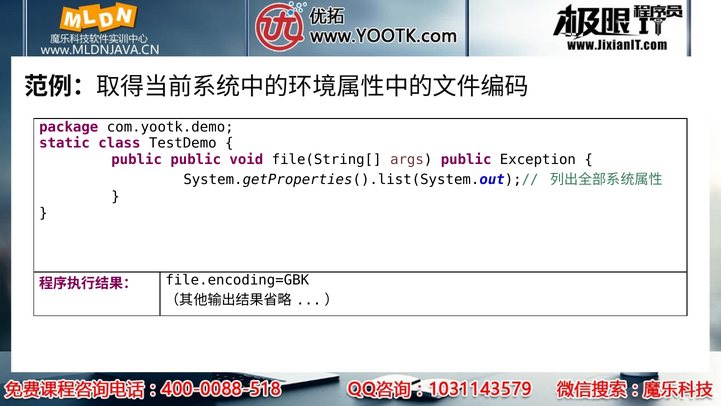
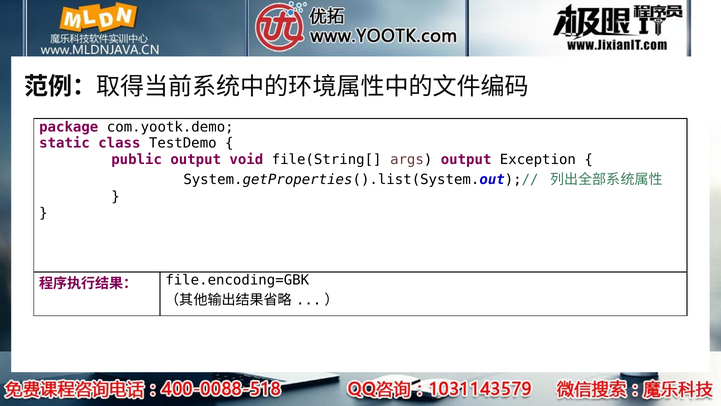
public public: public -> output
args public: public -> output
